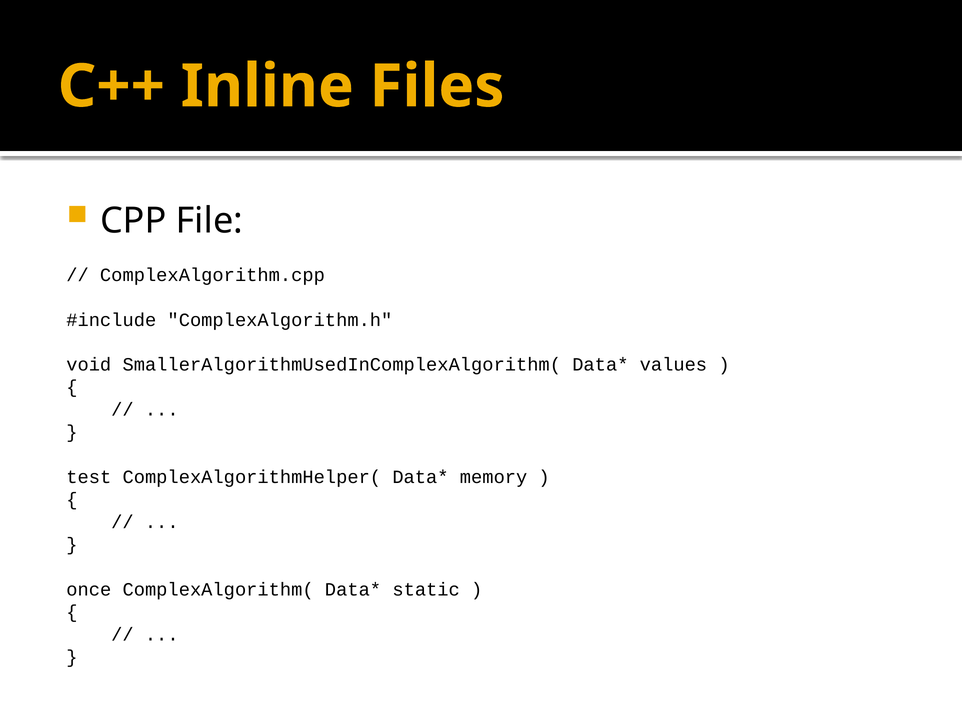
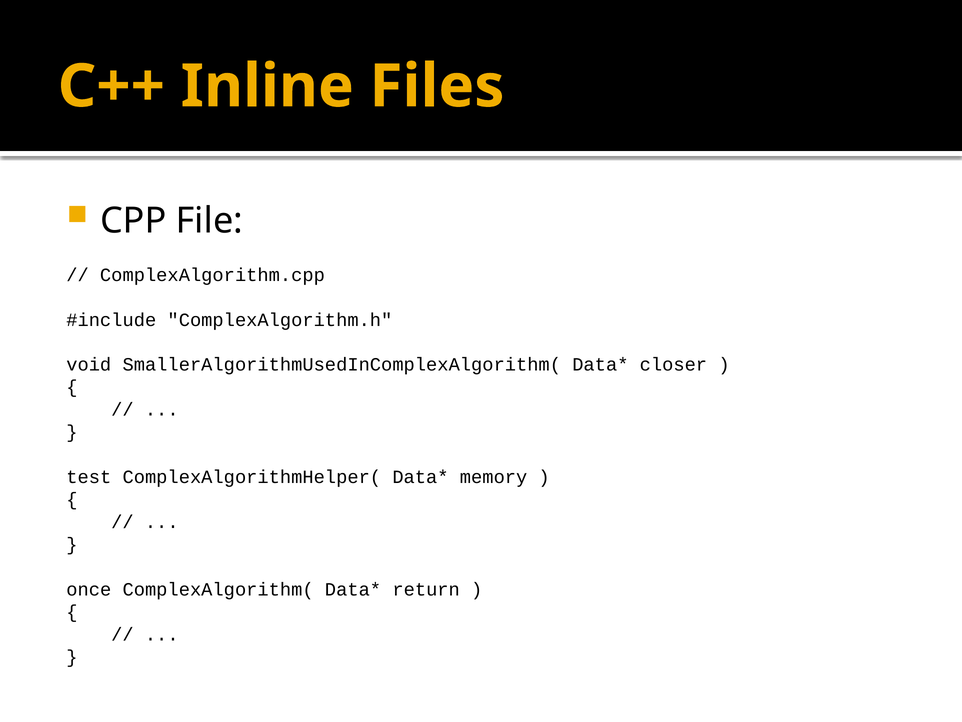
values: values -> closer
static: static -> return
